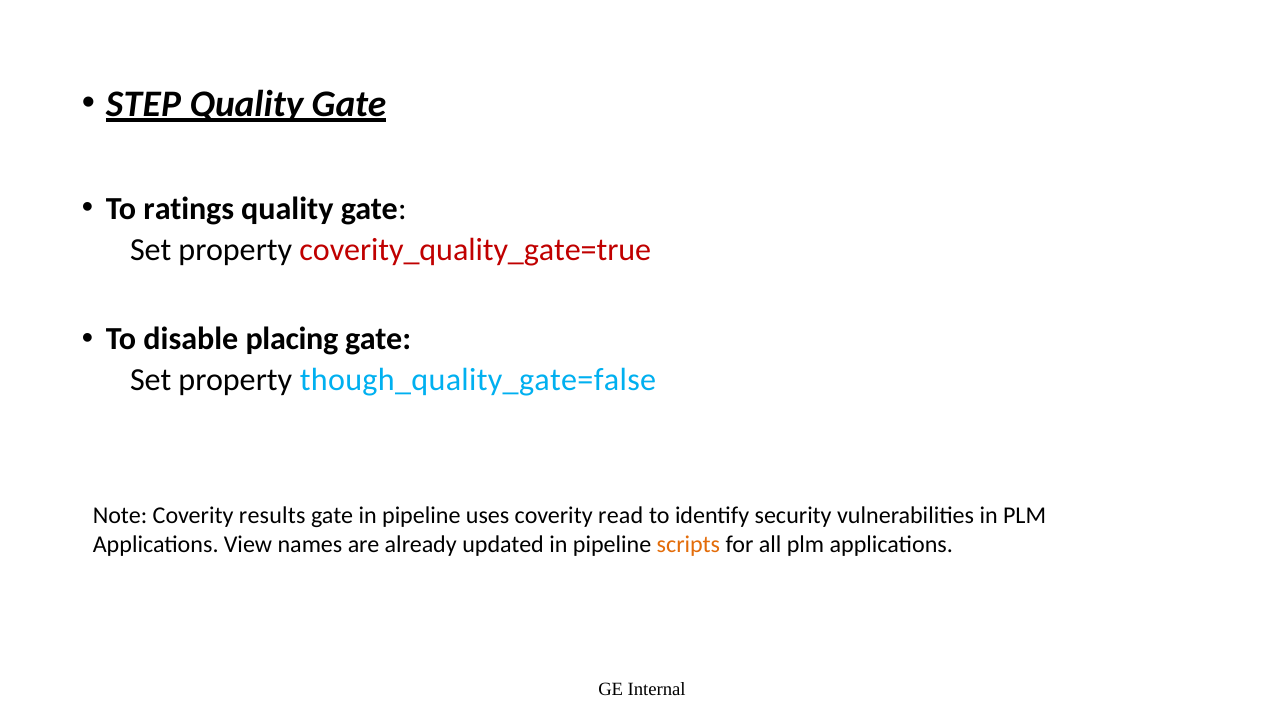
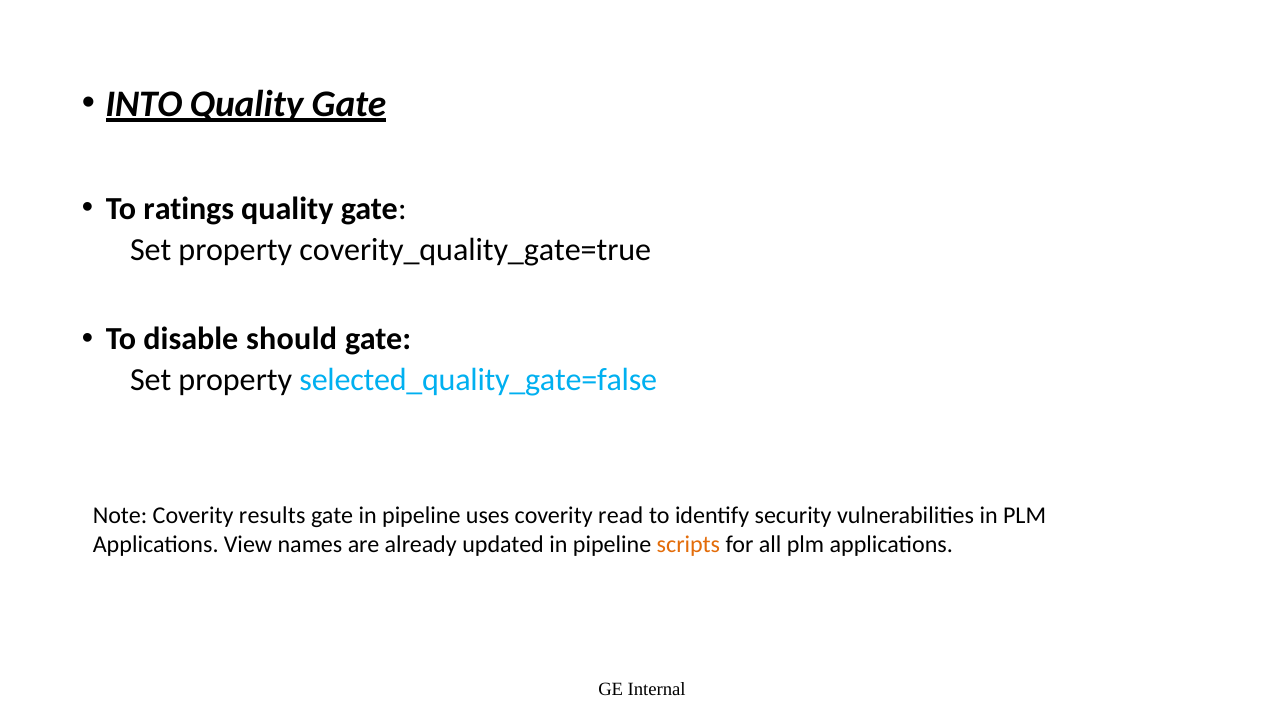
STEP: STEP -> INTO
coverity_quality_gate=true colour: red -> black
placing: placing -> should
though_quality_gate=false: though_quality_gate=false -> selected_quality_gate=false
